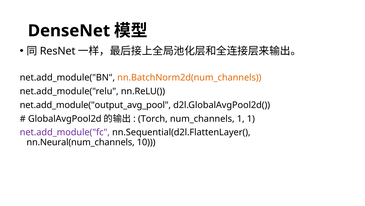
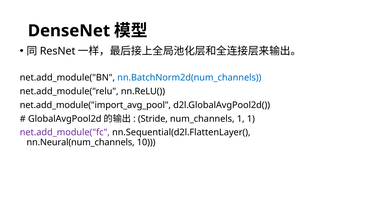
nn.BatchNorm2d(num_channels colour: orange -> blue
net.add_module("output_avg_pool: net.add_module("output_avg_pool -> net.add_module("import_avg_pool
Torch: Torch -> Stride
